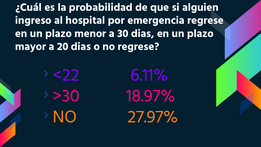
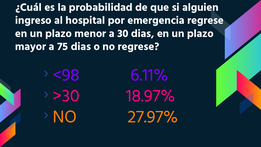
20: 20 -> 75
<22: <22 -> <98
